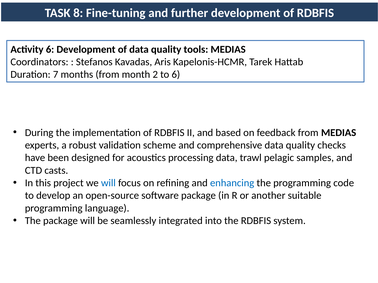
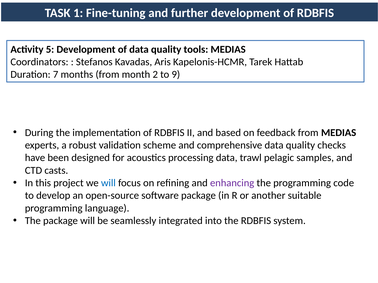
8: 8 -> 1
Activity 6: 6 -> 5
to 6: 6 -> 9
enhancing colour: blue -> purple
